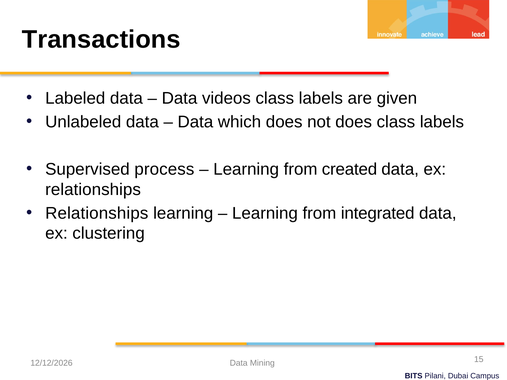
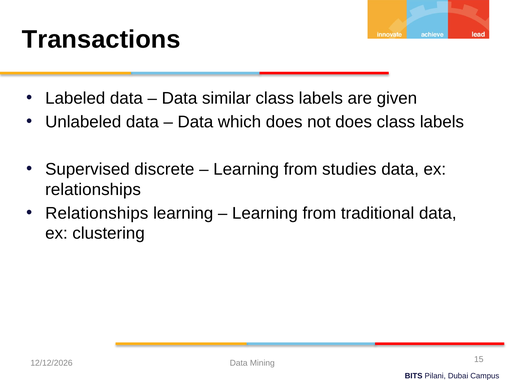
videos: videos -> similar
process: process -> discrete
created: created -> studies
integrated: integrated -> traditional
